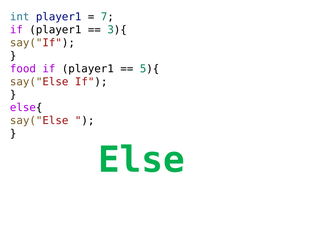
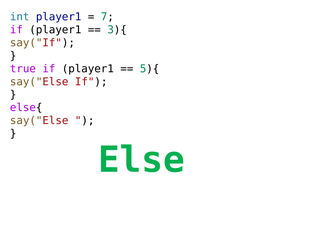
food: food -> true
